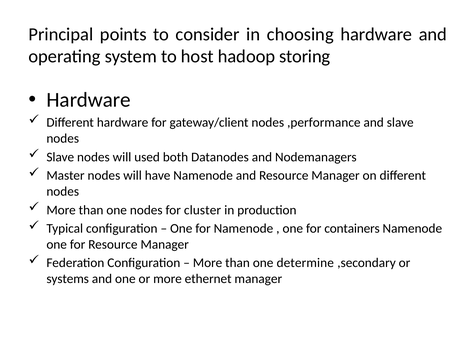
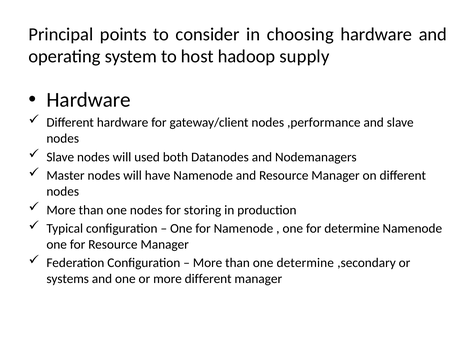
storing: storing -> supply
cluster: cluster -> storing
for containers: containers -> determine
more ethernet: ethernet -> different
